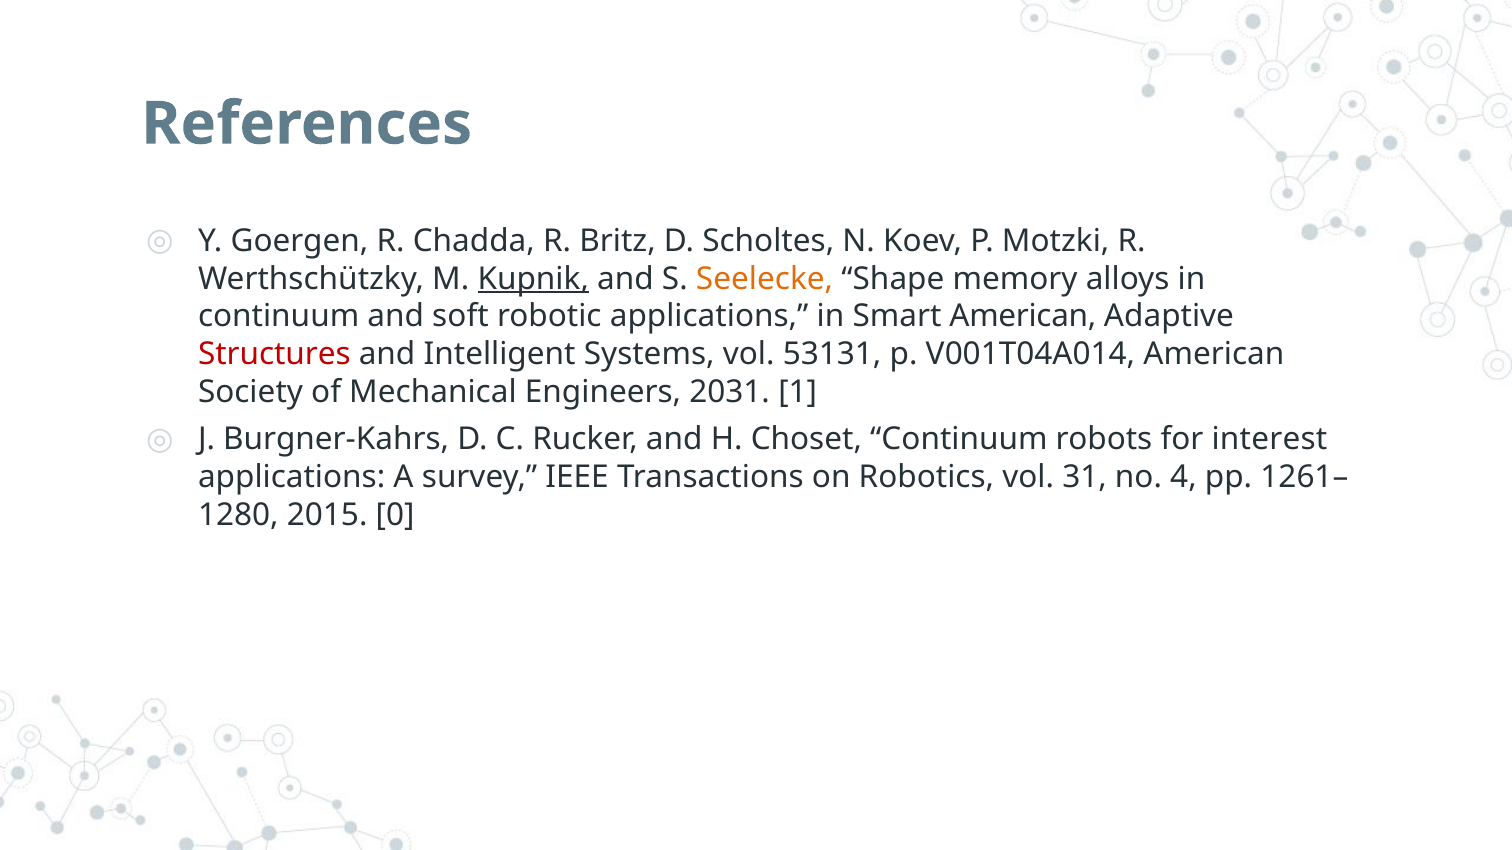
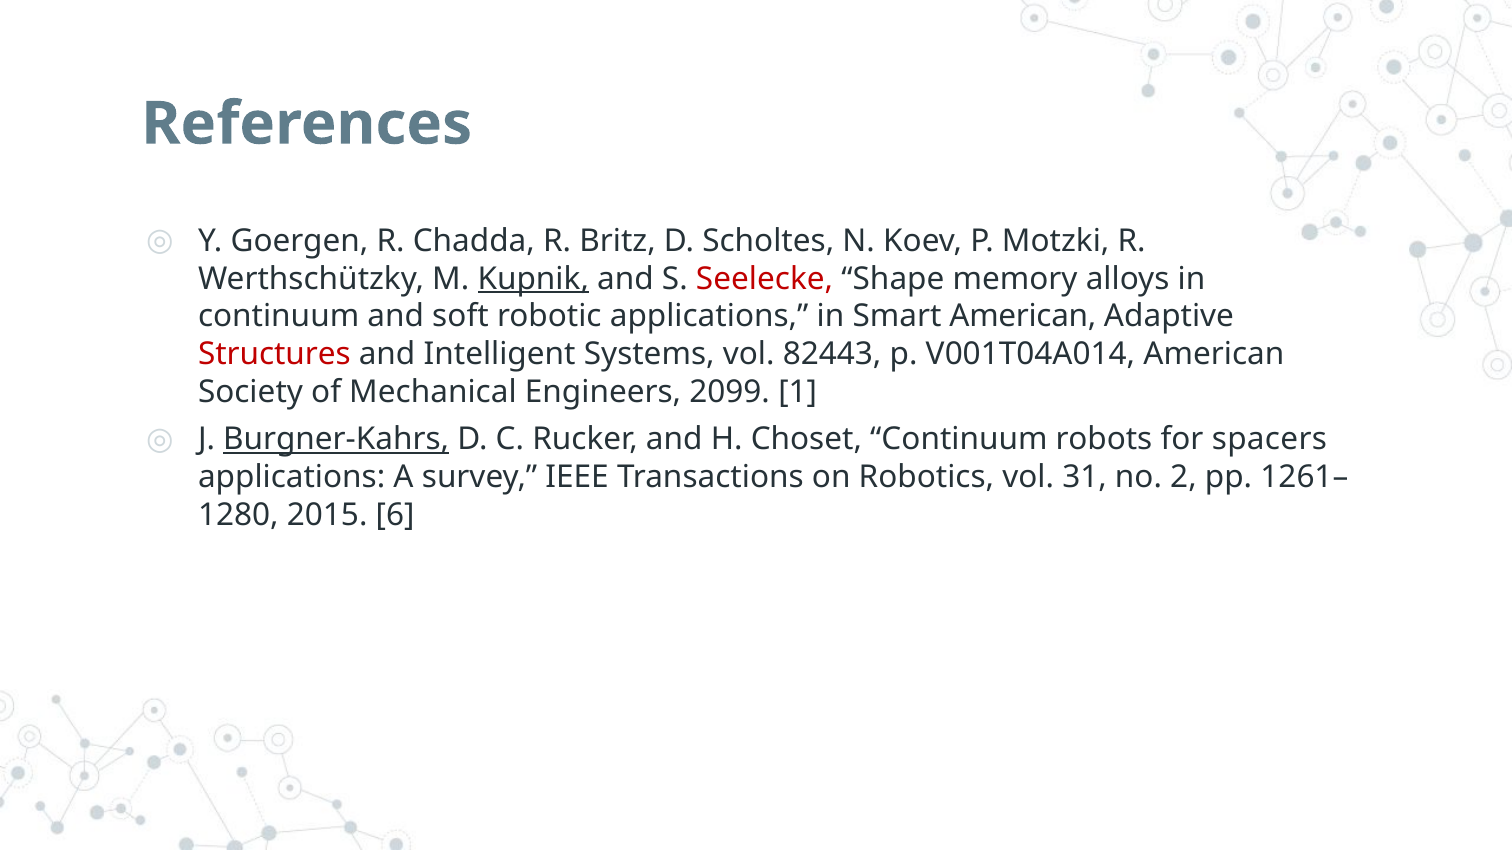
Seelecke colour: orange -> red
53131: 53131 -> 82443
2031: 2031 -> 2099
Burgner-Kahrs underline: none -> present
interest: interest -> spacers
4: 4 -> 2
0: 0 -> 6
